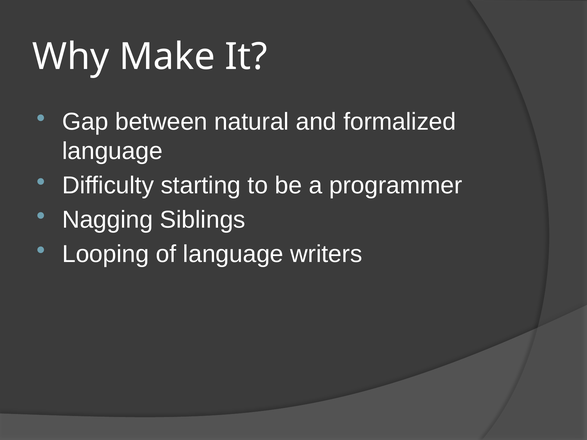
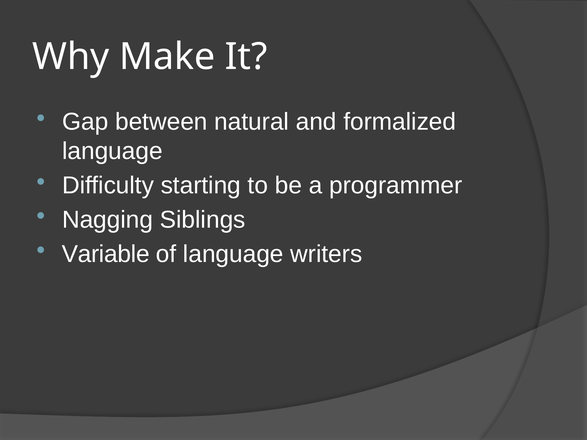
Looping: Looping -> Variable
